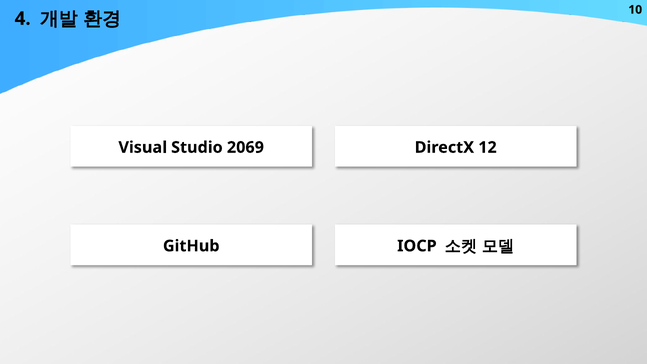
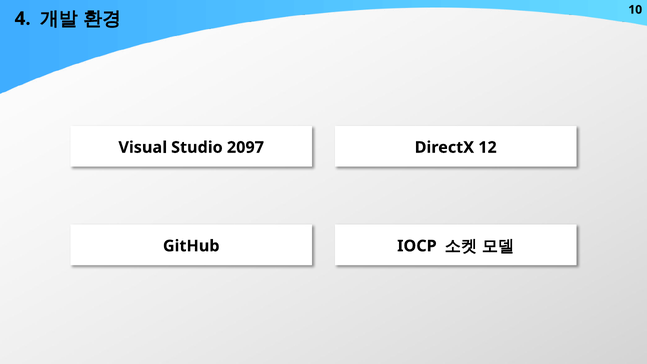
2069: 2069 -> 2097
